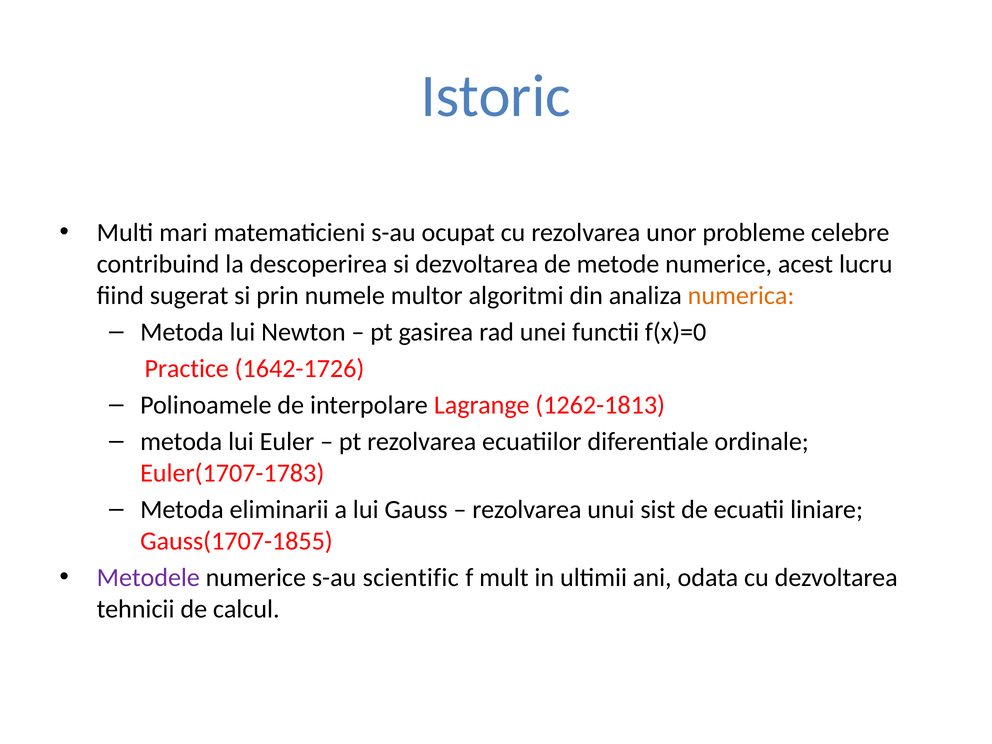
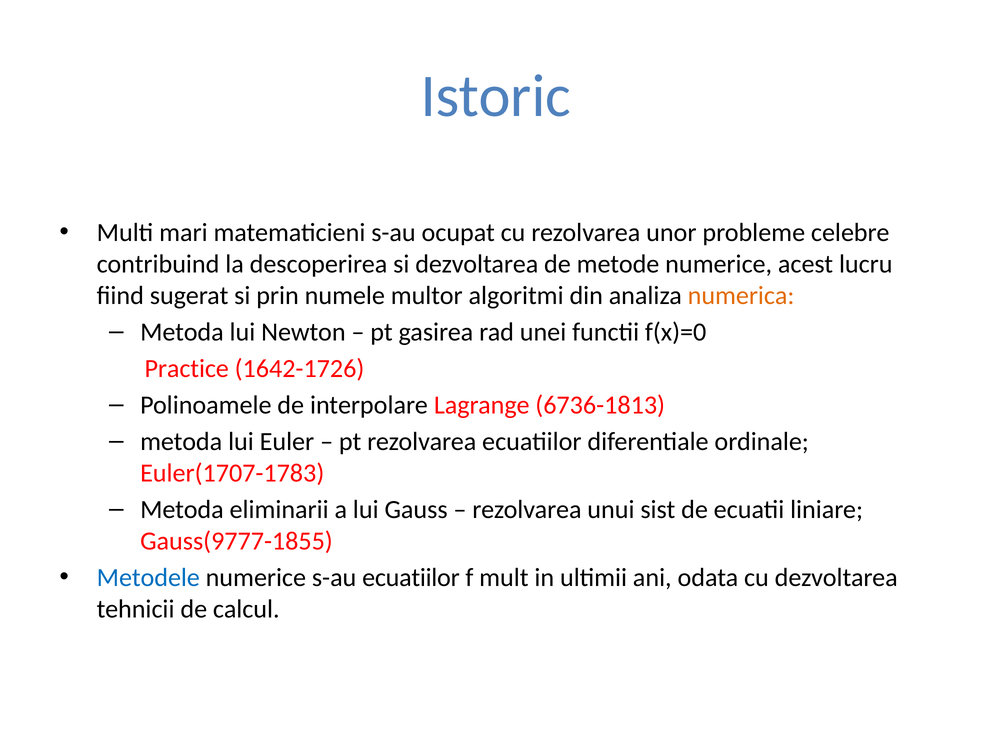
1262-1813: 1262-1813 -> 6736-1813
Gauss(1707-1855: Gauss(1707-1855 -> Gauss(9777-1855
Metodele colour: purple -> blue
s-au scientific: scientific -> ecuatiilor
